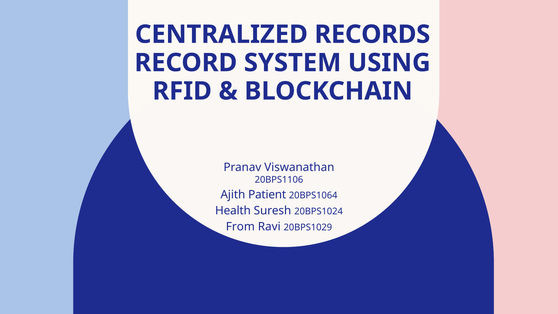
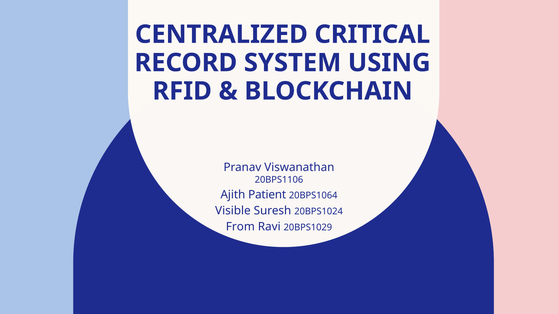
RECORDS: RECORDS -> CRITICAL
Health: Health -> Visible
